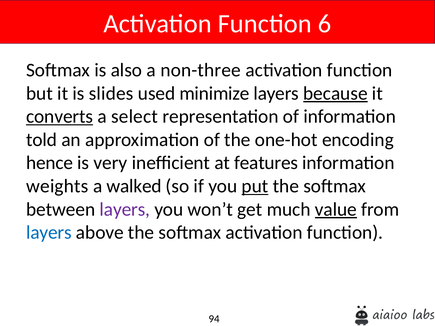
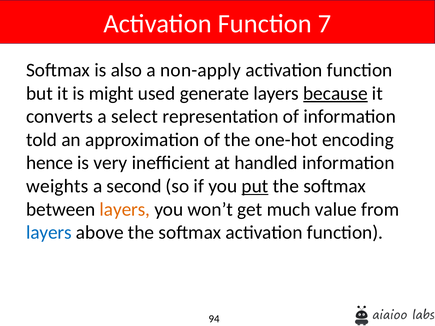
6: 6 -> 7
non-three: non-three -> non-apply
slides: slides -> might
minimize: minimize -> generate
converts underline: present -> none
features: features -> handled
walked: walked -> second
layers at (125, 209) colour: purple -> orange
value underline: present -> none
